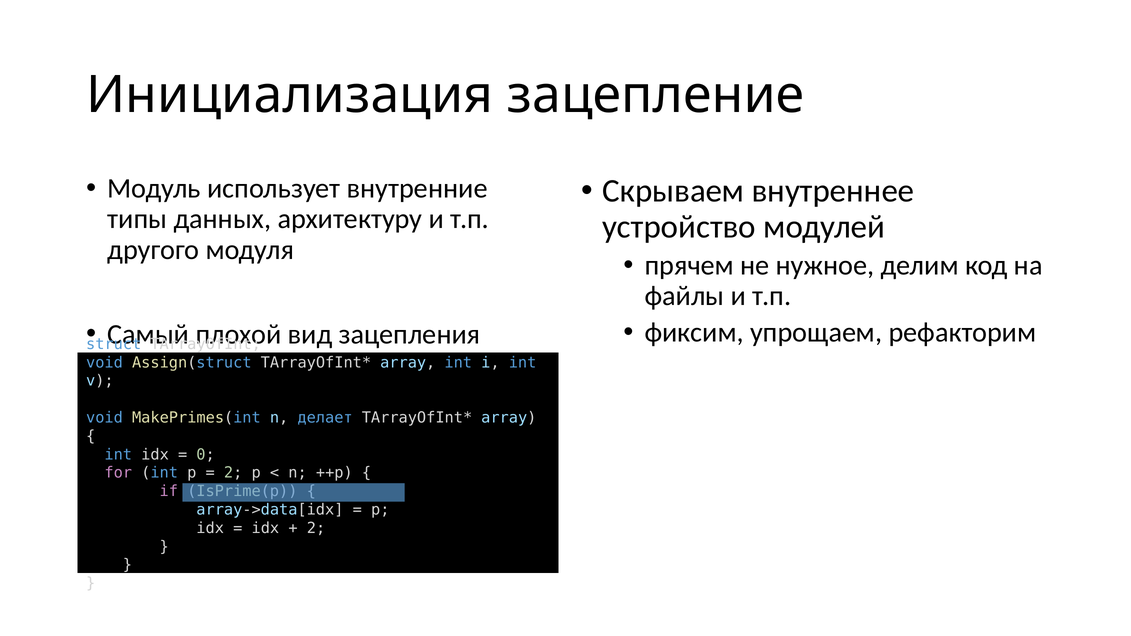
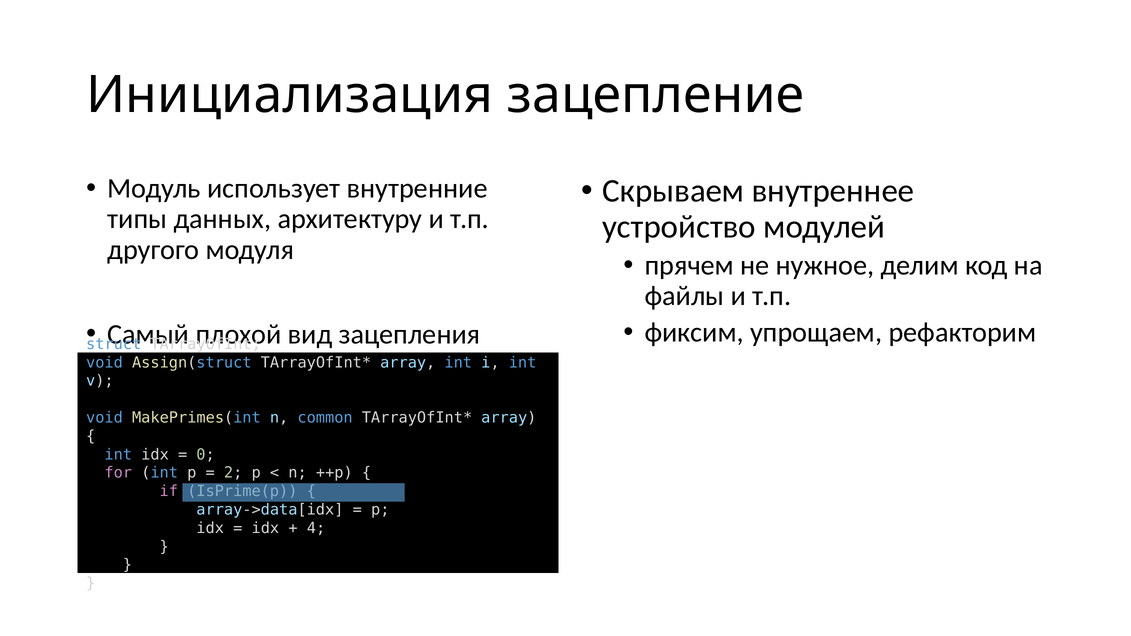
делает: делает -> common
2 at (316, 528): 2 -> 4
